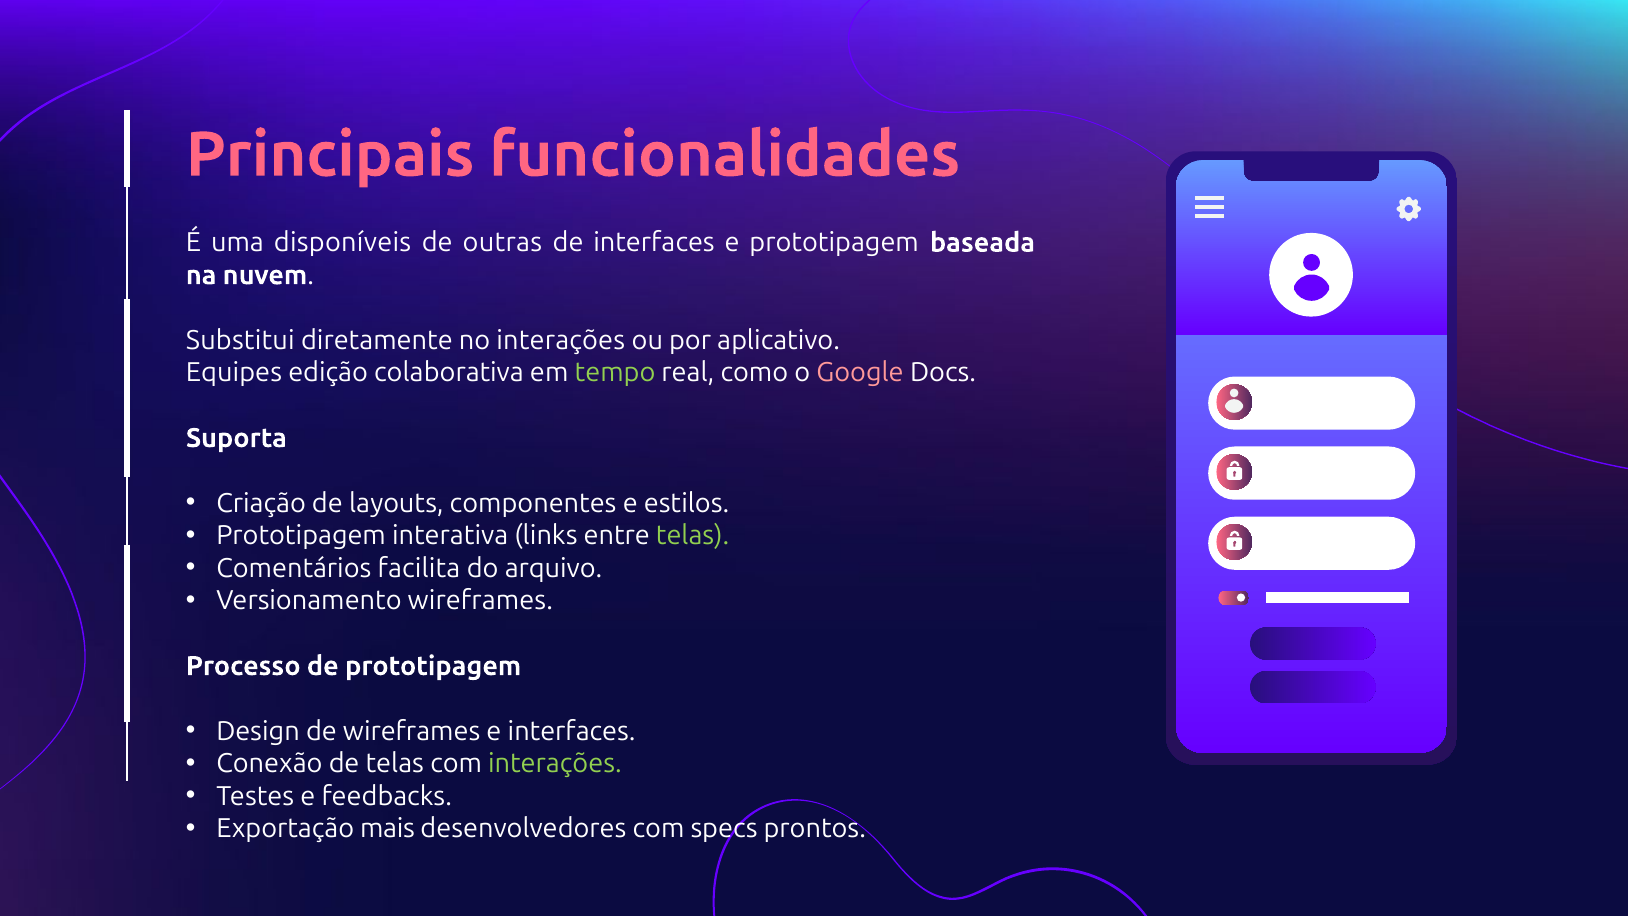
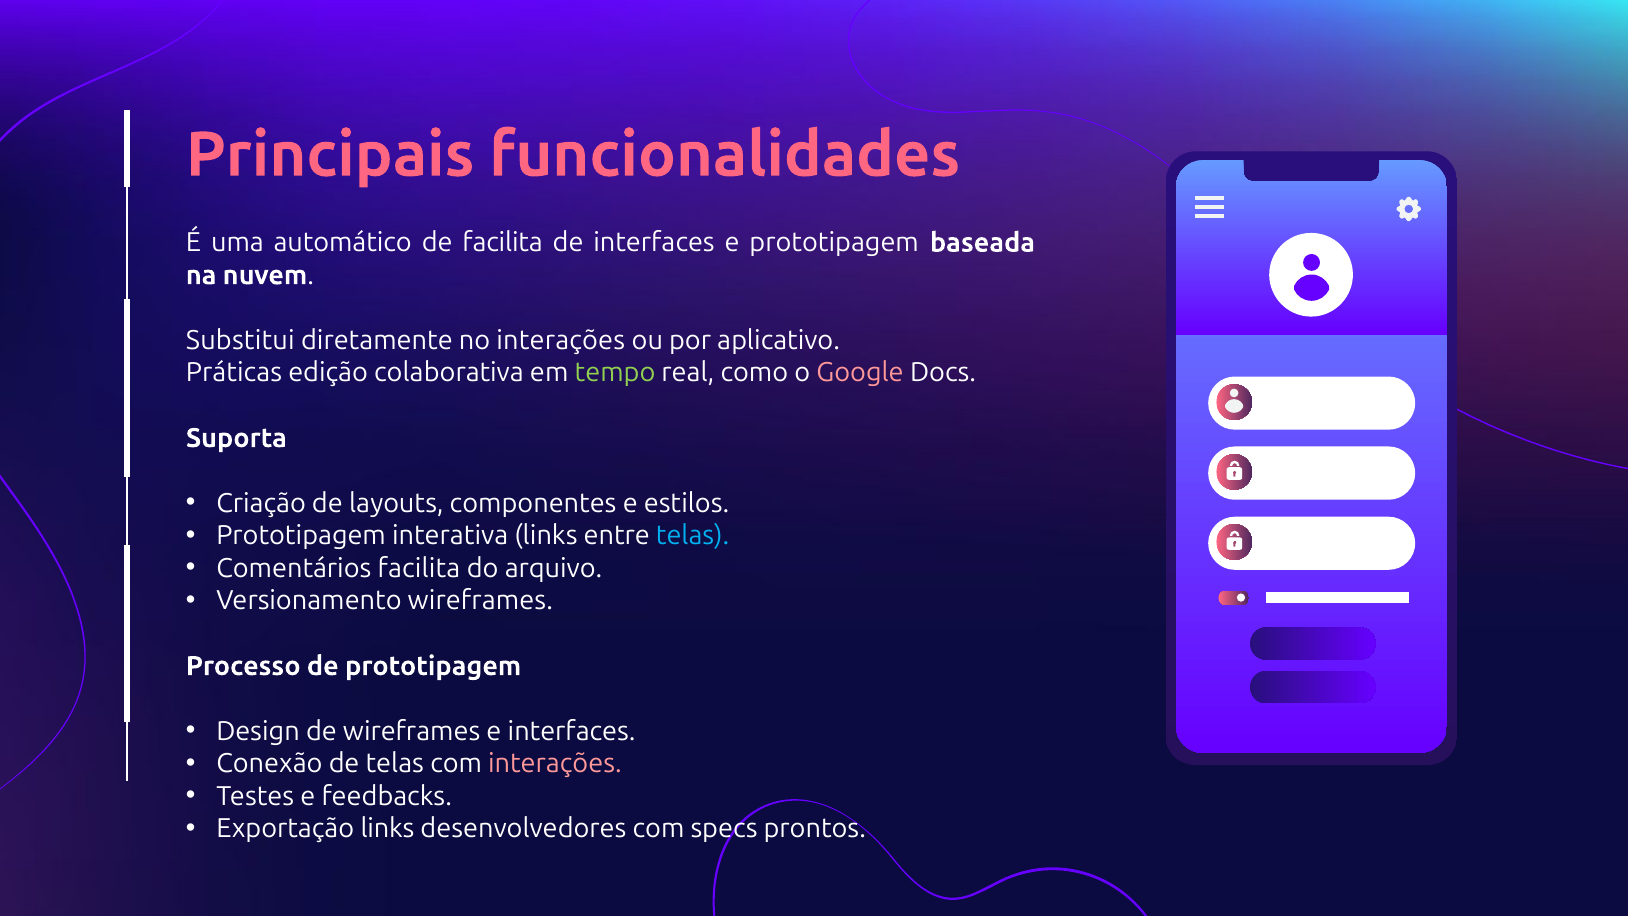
disponíveis: disponíveis -> automático
de outras: outras -> facilita
Equipes: Equipes -> Práticas
telas at (693, 536) colour: light green -> light blue
interações at (555, 764) colour: light green -> pink
Exportação mais: mais -> links
